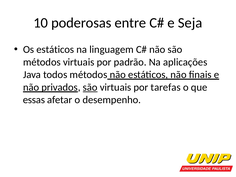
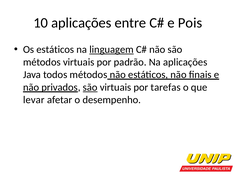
10 poderosas: poderosas -> aplicações
Seja: Seja -> Pois
linguagem underline: none -> present
essas: essas -> levar
